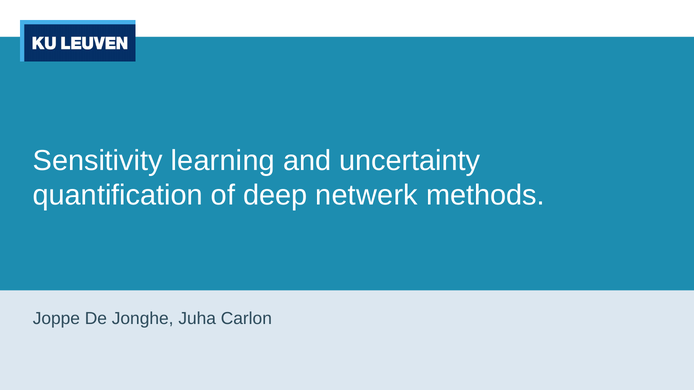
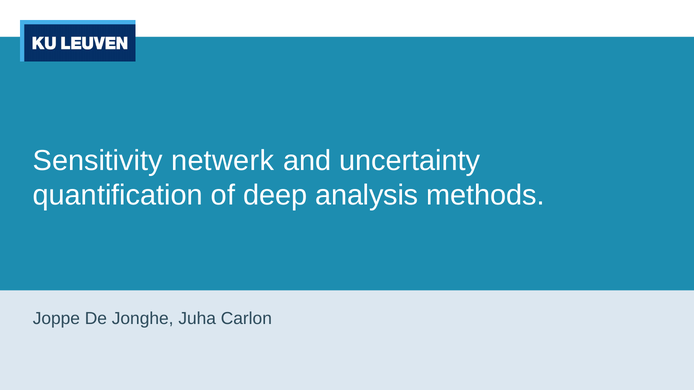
learning: learning -> netwerk
netwerk: netwerk -> analysis
